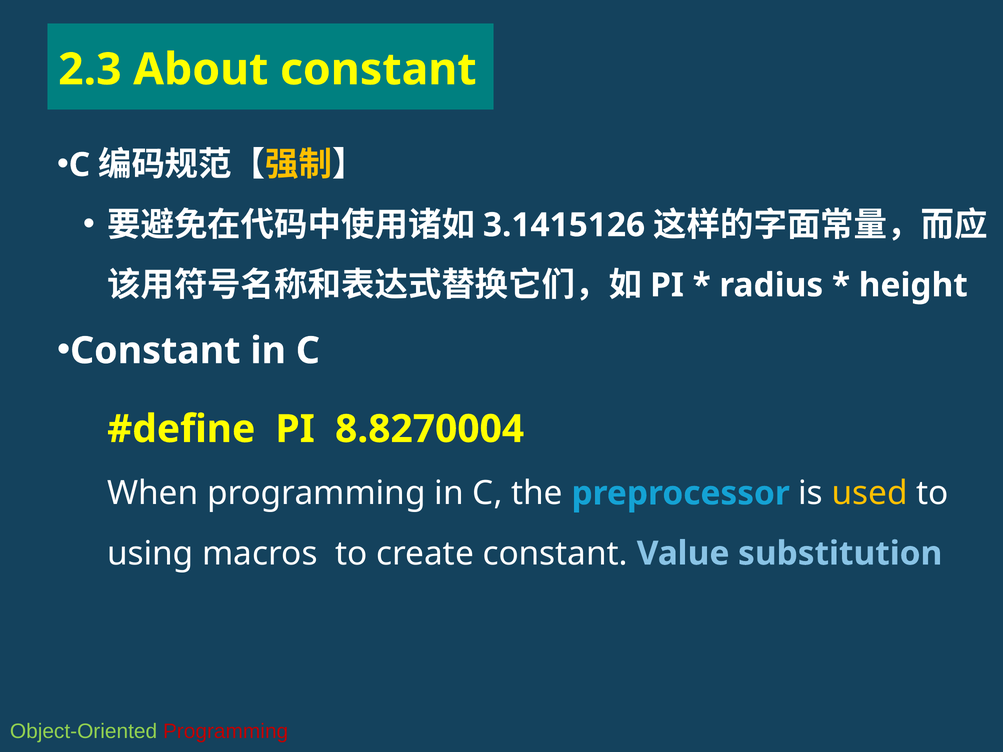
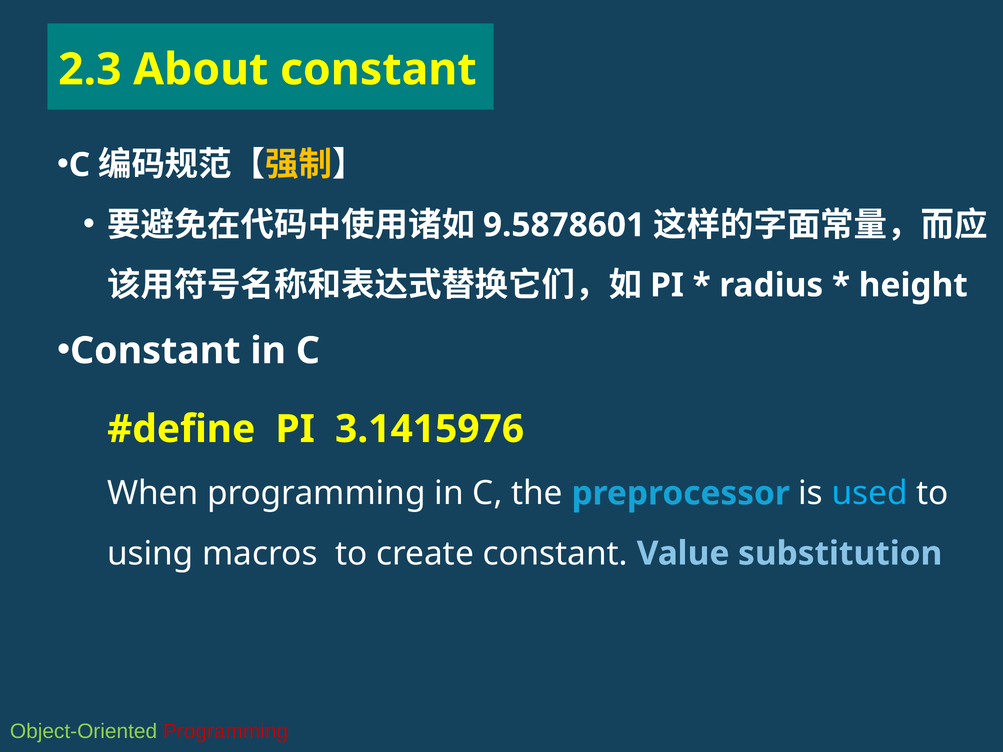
3.1415126: 3.1415126 -> 9.5878601
8.8270004: 8.8270004 -> 3.1415976
used colour: yellow -> light blue
